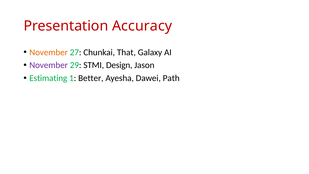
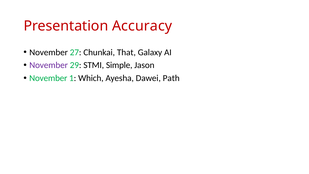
November at (49, 52) colour: orange -> black
Design: Design -> Simple
Estimating at (48, 78): Estimating -> November
Better: Better -> Which
